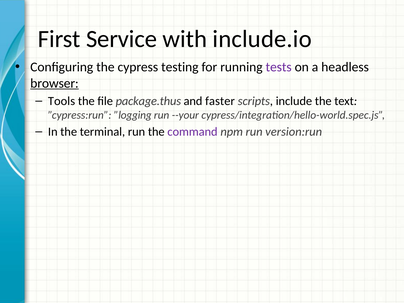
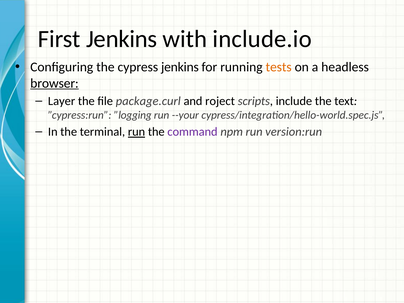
First Service: Service -> Jenkins
cypress testing: testing -> jenkins
tests colour: purple -> orange
Tools: Tools -> Layer
package.thus: package.thus -> package.curl
faster: faster -> roject
run at (137, 132) underline: none -> present
